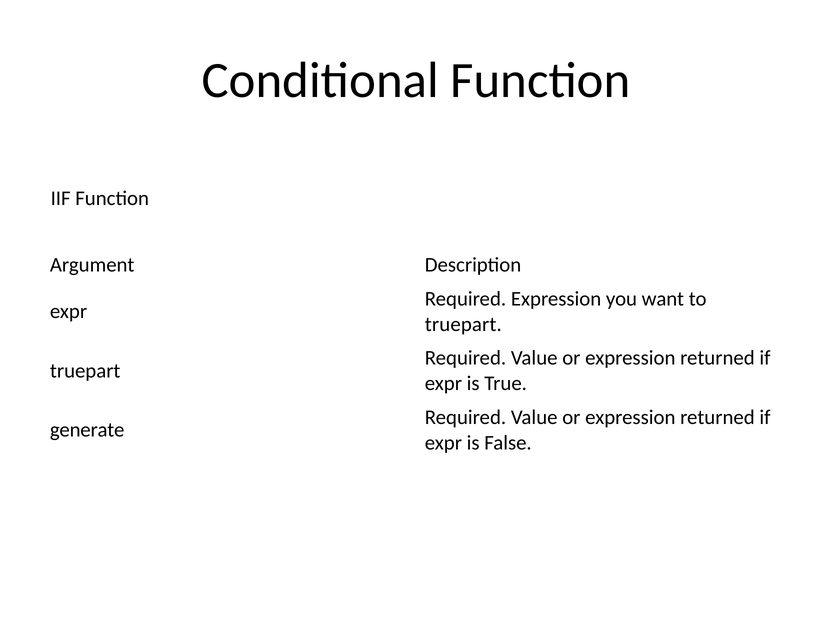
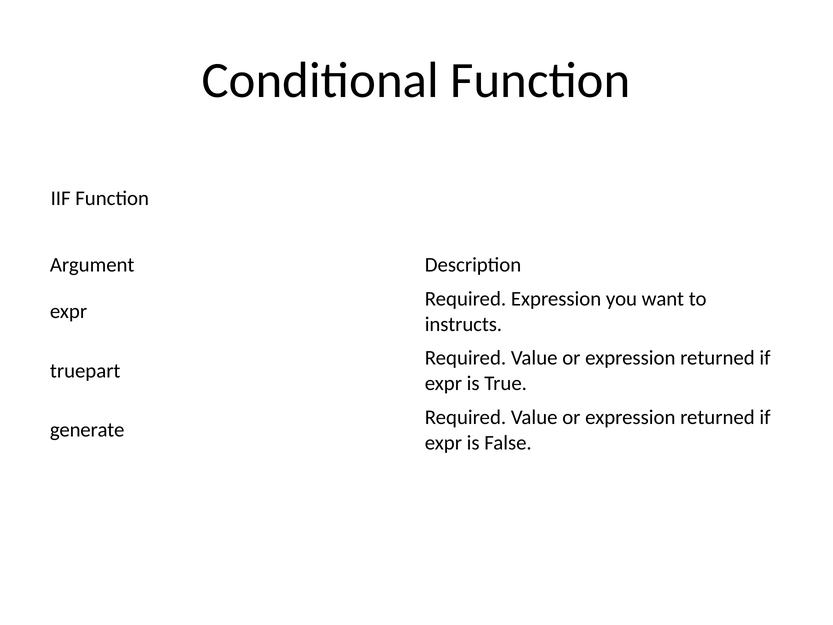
truepart at (463, 324): truepart -> instructs
